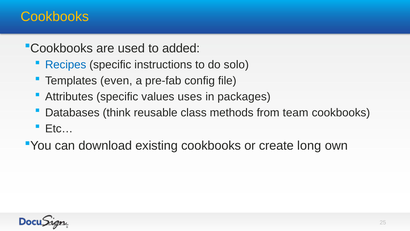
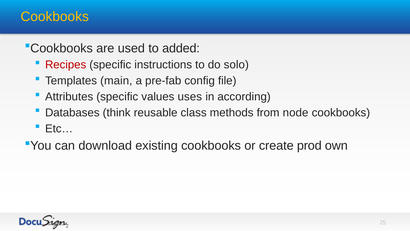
Recipes colour: blue -> red
even: even -> main
packages: packages -> according
team: team -> node
long: long -> prod
